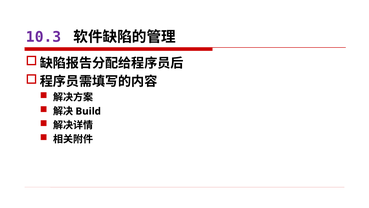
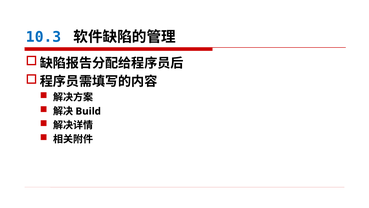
10.3 colour: purple -> blue
